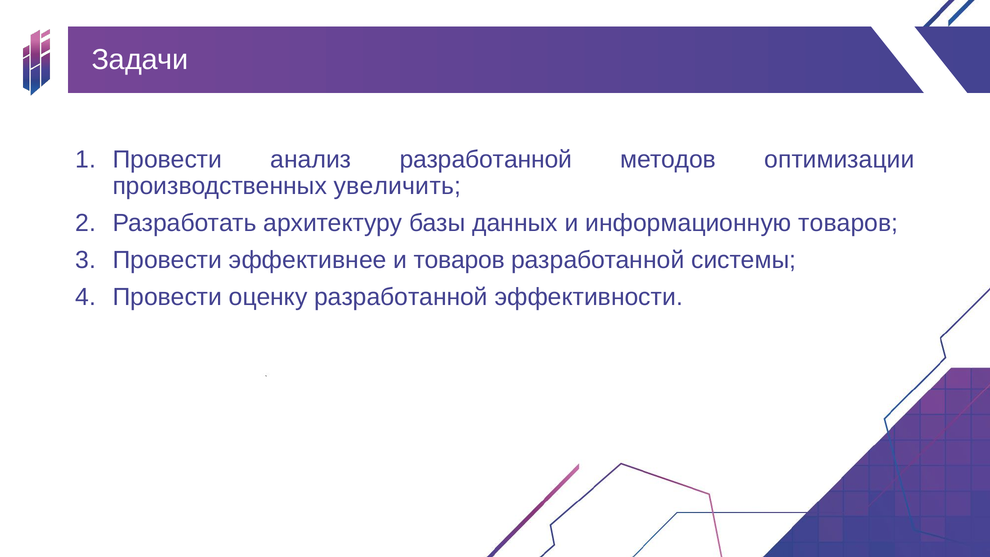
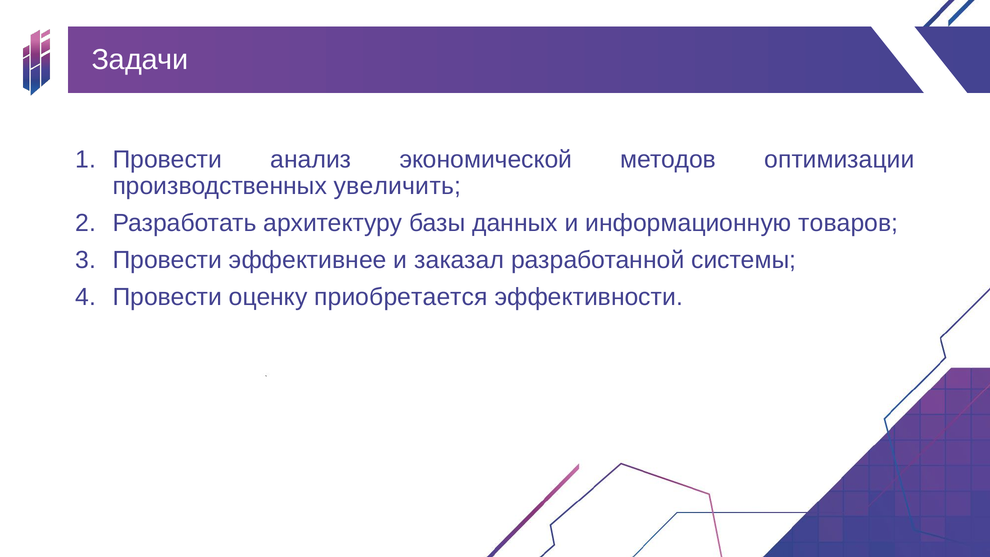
анализ разработанной: разработанной -> экономической
и товаров: товаров -> заказал
оценку разработанной: разработанной -> приобретается
